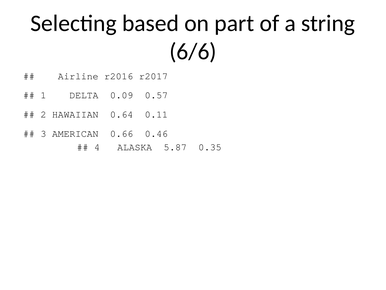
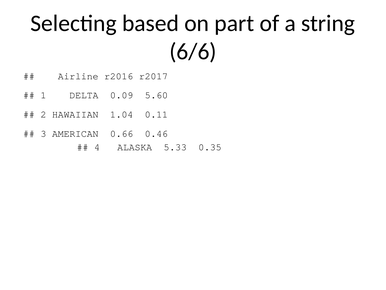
0.57: 0.57 -> 5.60
0.64: 0.64 -> 1.04
5.87: 5.87 -> 5.33
